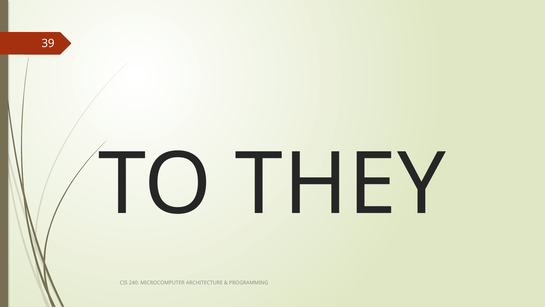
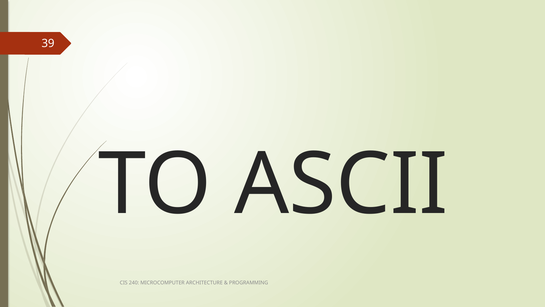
THEY: THEY -> ASCII
